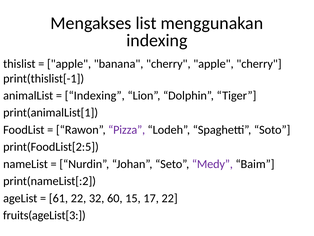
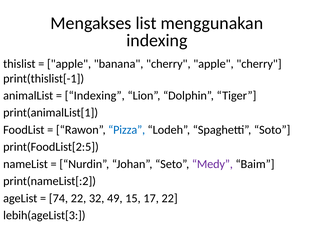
Pizza colour: purple -> blue
61: 61 -> 74
60: 60 -> 49
fruits(ageList[3: fruits(ageList[3 -> lebih(ageList[3
